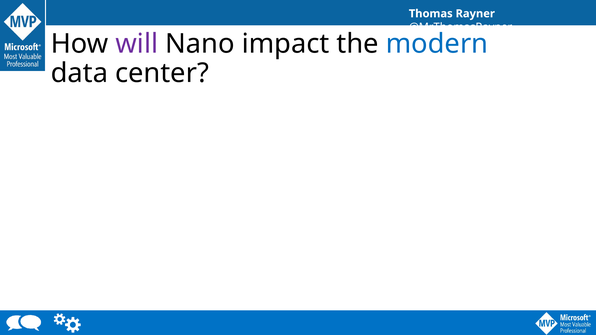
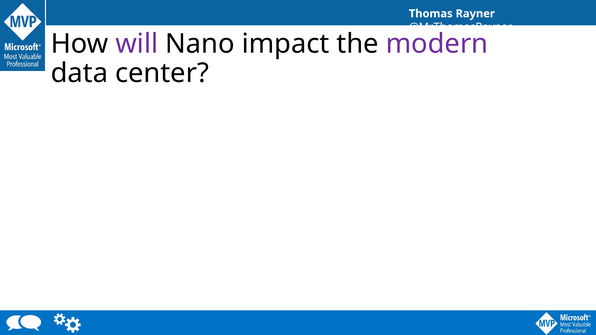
modern colour: blue -> purple
